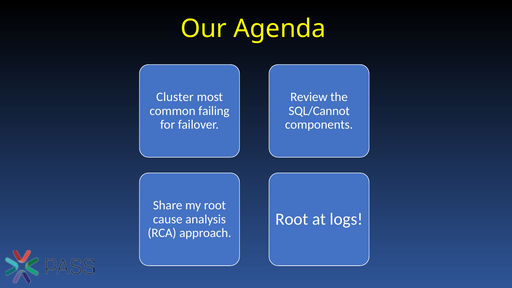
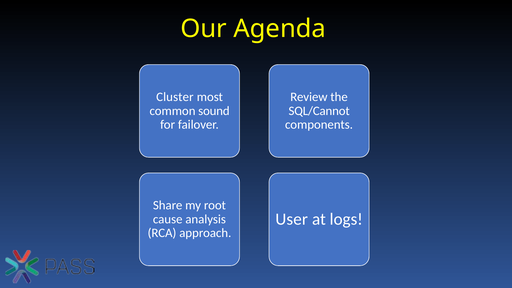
failing: failing -> sound
Root at (292, 219): Root -> User
